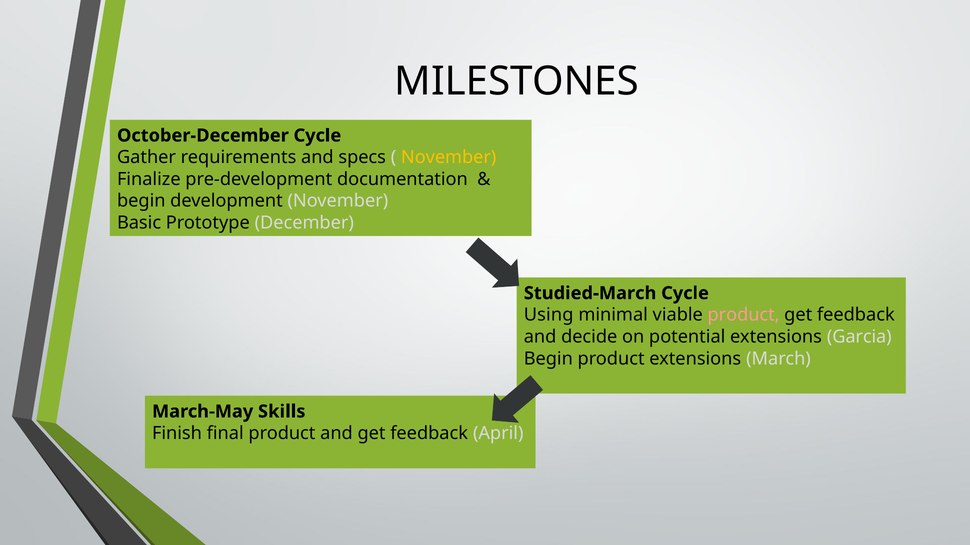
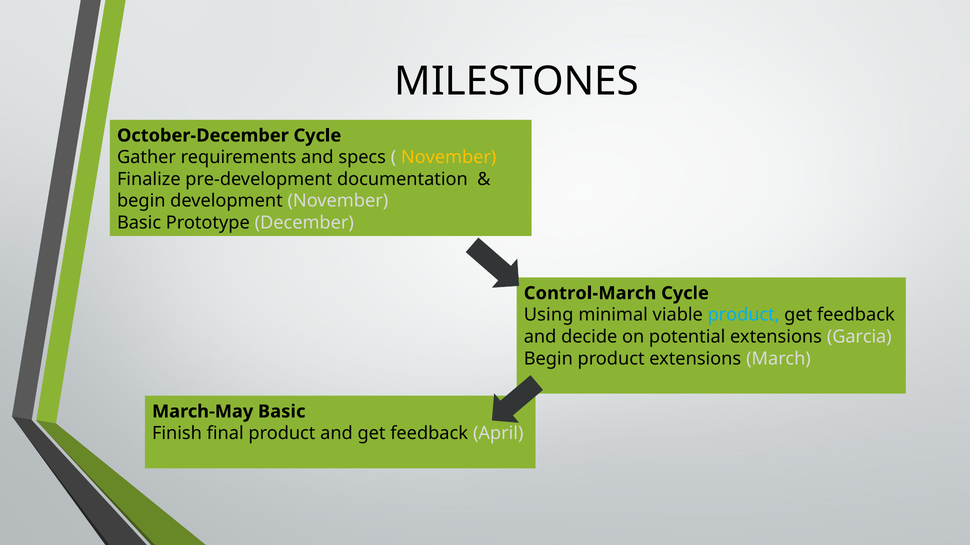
Studied-March: Studied-March -> Control-March
product at (744, 315) colour: pink -> light blue
March-May Skills: Skills -> Basic
